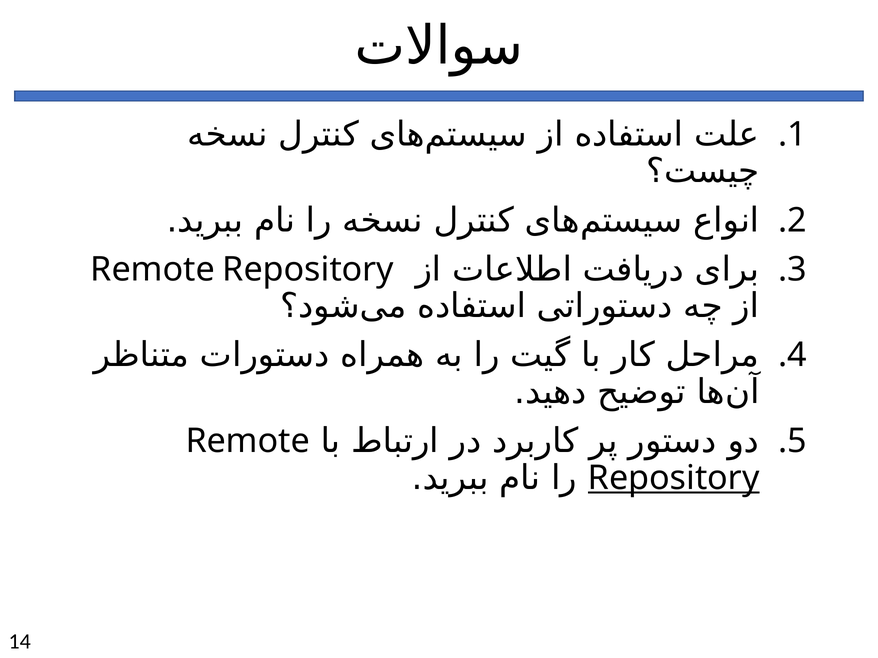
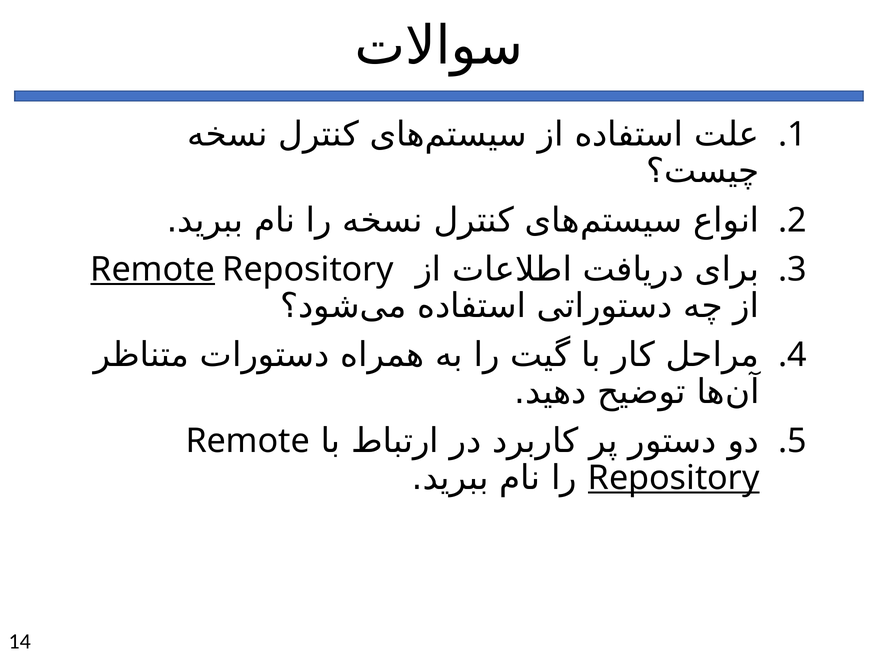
Remote at (153, 270) underline: none -> present
